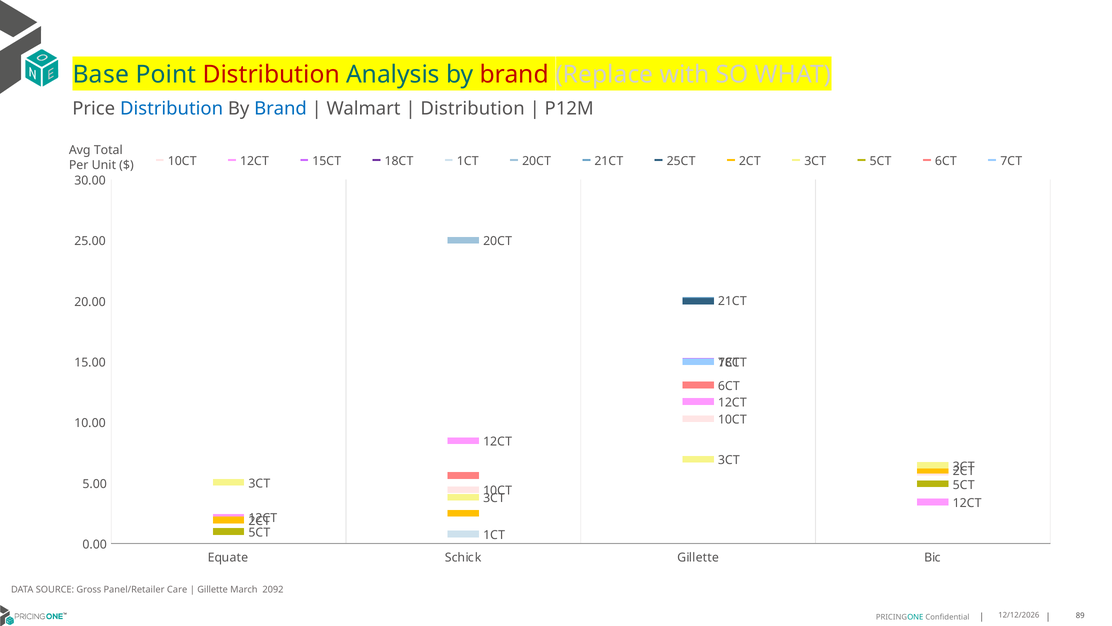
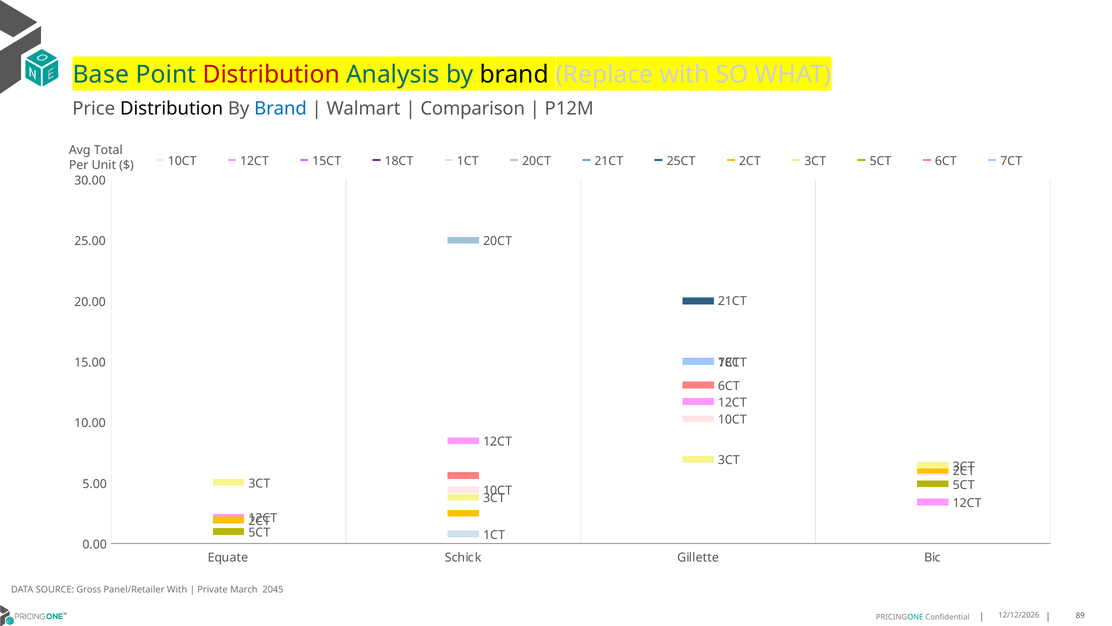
brand at (514, 75) colour: red -> black
Distribution at (172, 108) colour: blue -> black
Distribution at (473, 108): Distribution -> Comparison
Panel/Retailer Care: Care -> With
Gillette at (213, 589): Gillette -> Private
2092: 2092 -> 2045
